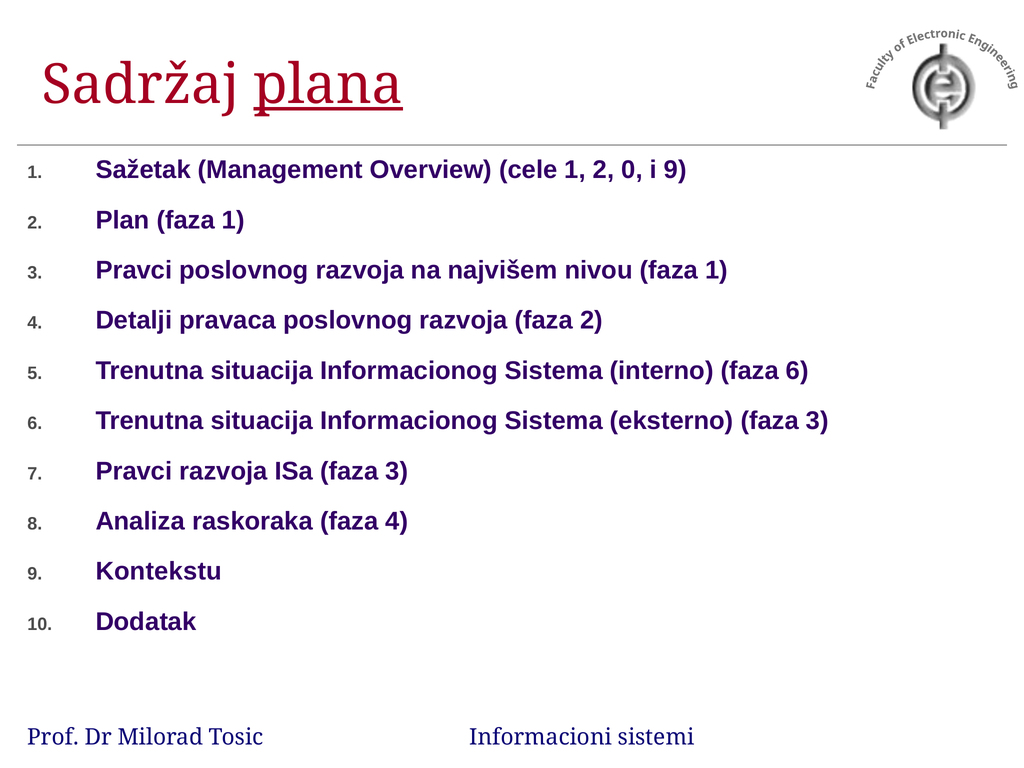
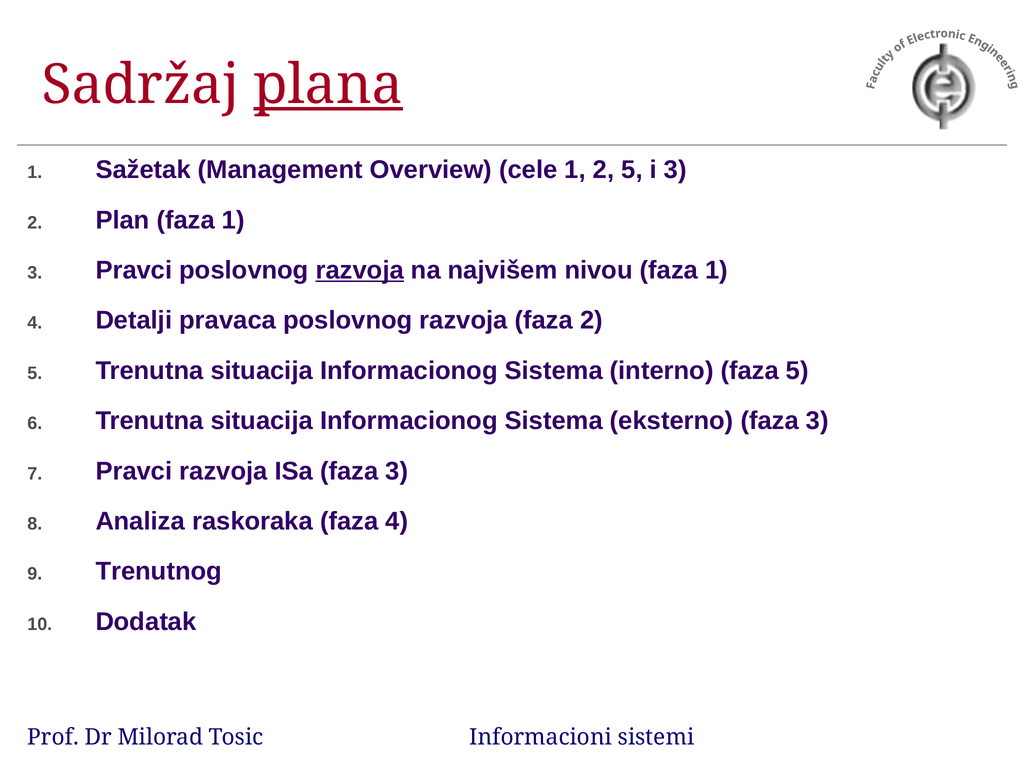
1 2 0: 0 -> 5
i 9: 9 -> 3
razvoja at (360, 270) underline: none -> present
faza 6: 6 -> 5
Kontekstu: Kontekstu -> Trenutnog
